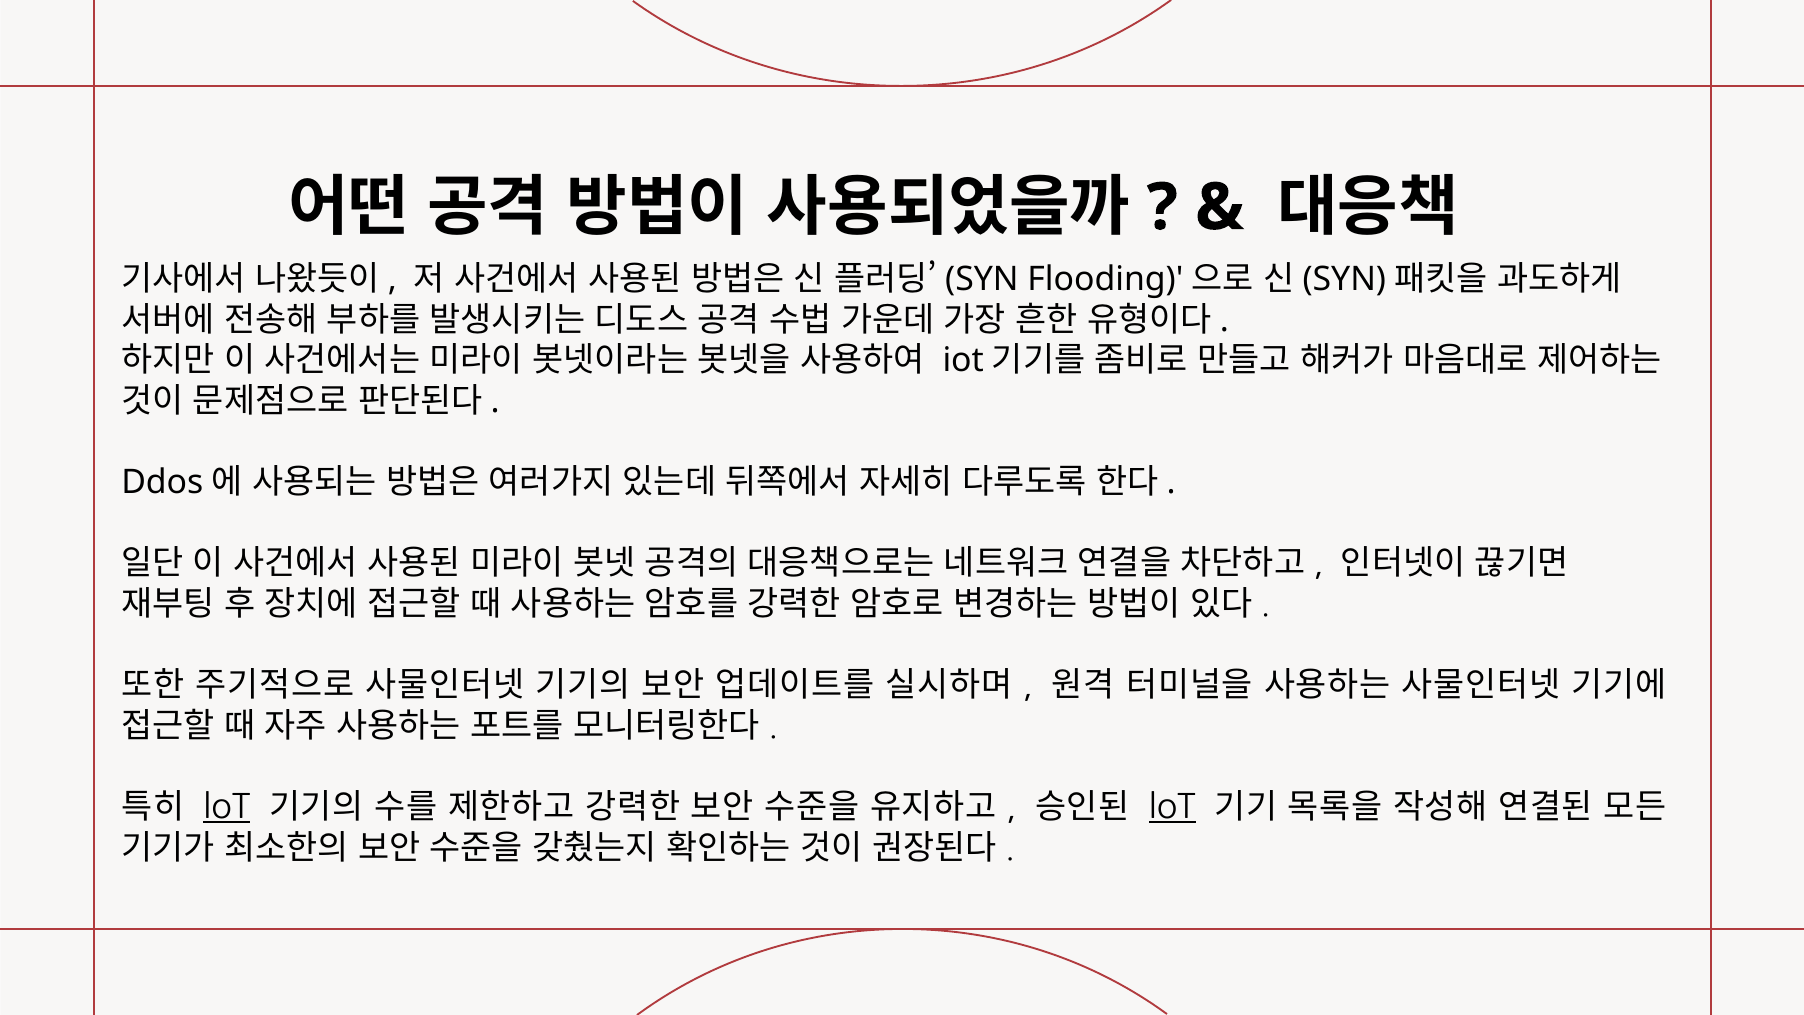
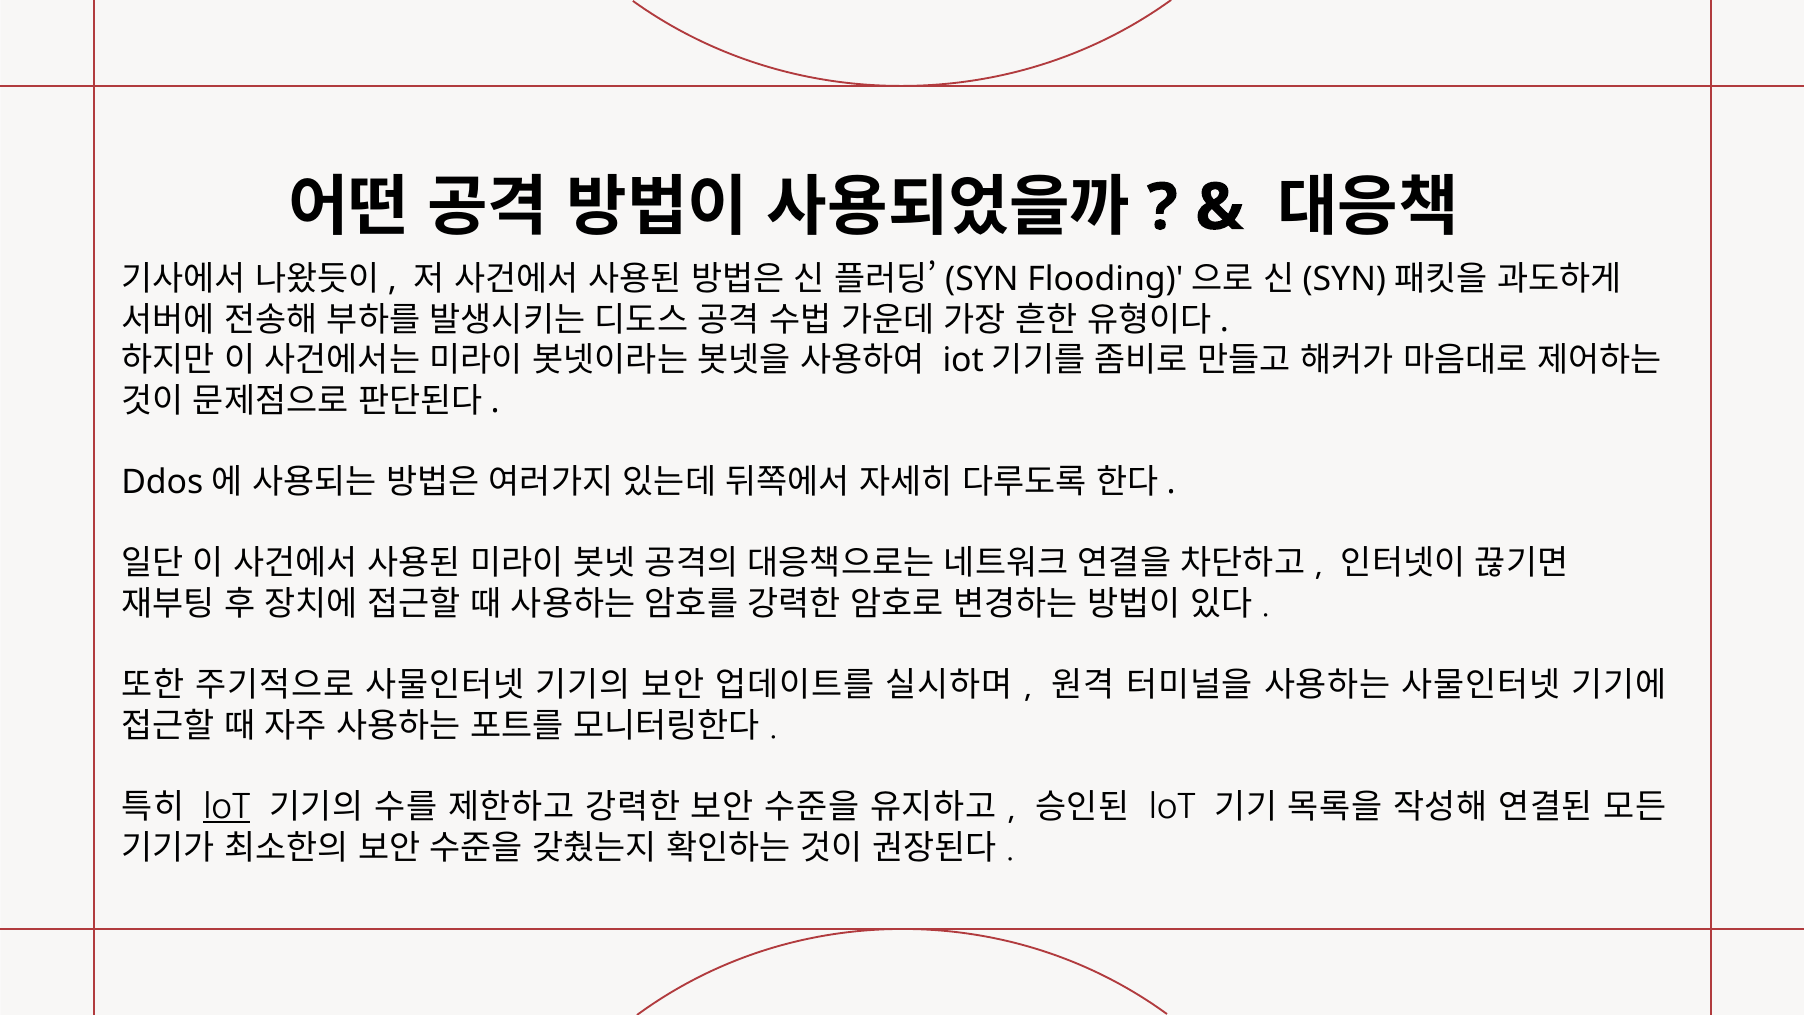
loT at (1172, 807) underline: present -> none
